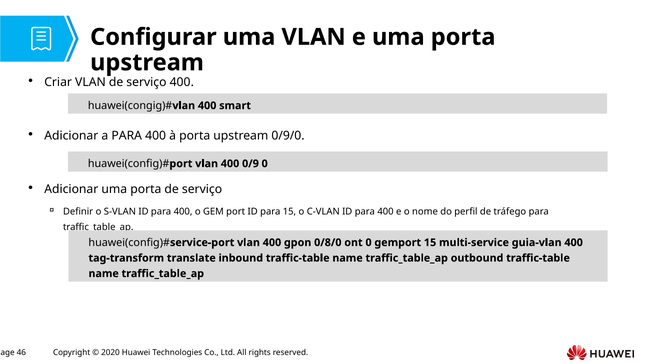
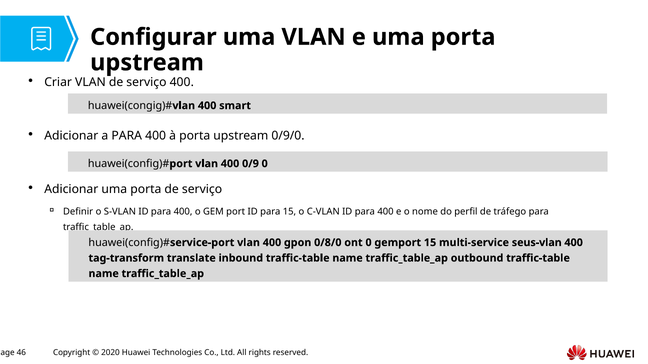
guia-vlan: guia-vlan -> seus-vlan
